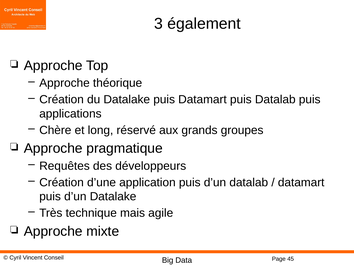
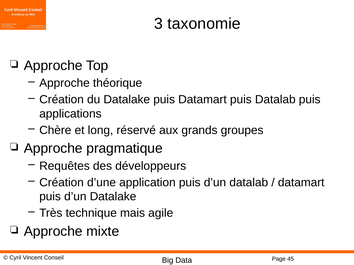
également: également -> taxonomie
